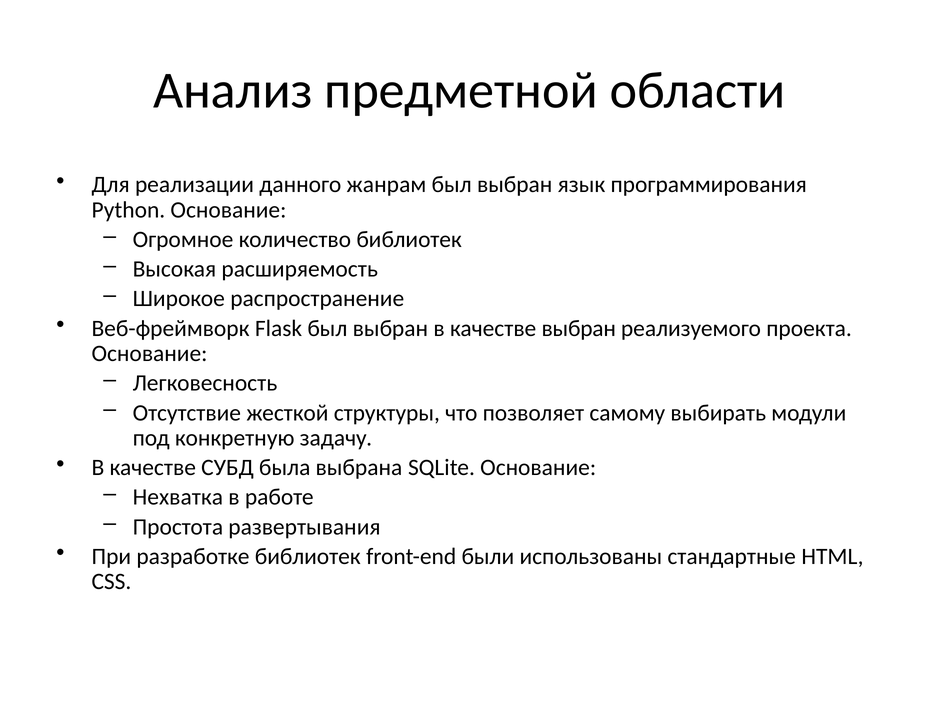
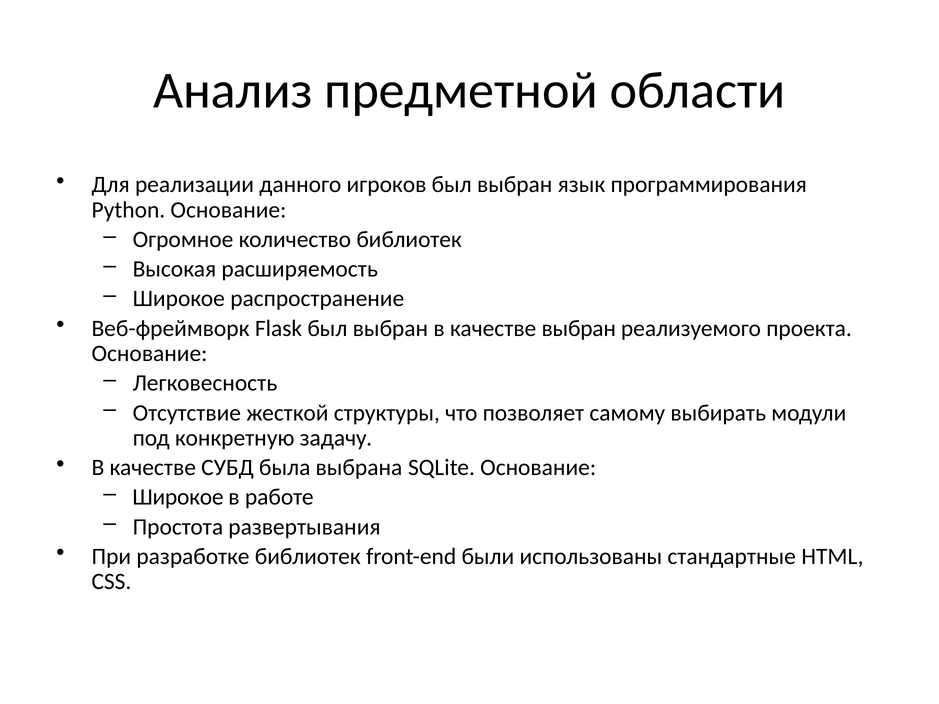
жанрам: жанрам -> игроков
Нехватка at (178, 497): Нехватка -> Широкое
